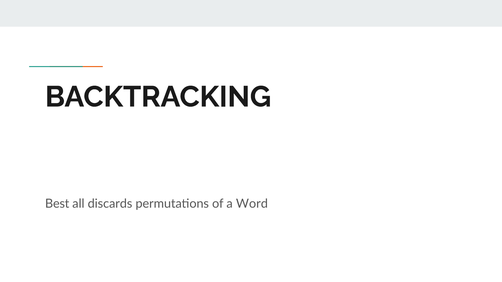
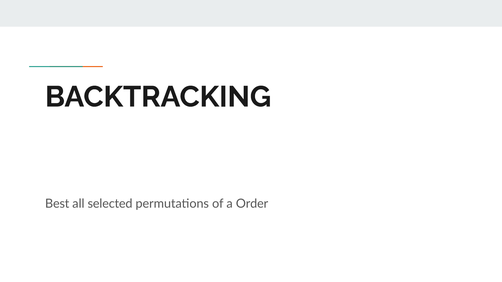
discards: discards -> selected
Word: Word -> Order
